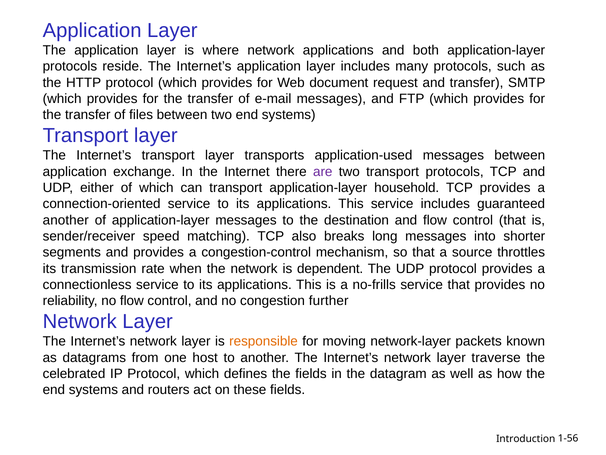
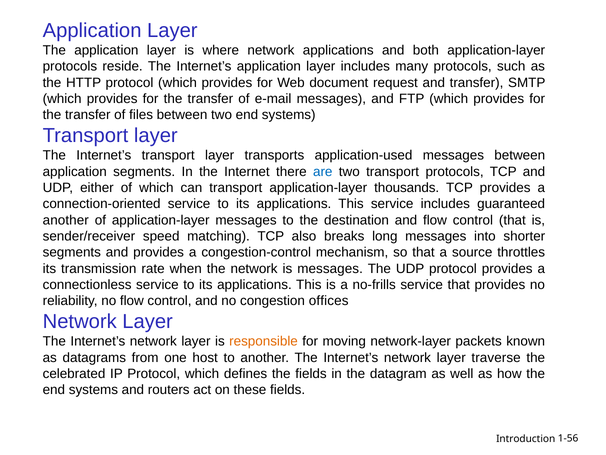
application exchange: exchange -> segments
are colour: purple -> blue
household: household -> thousands
is dependent: dependent -> messages
further: further -> offices
